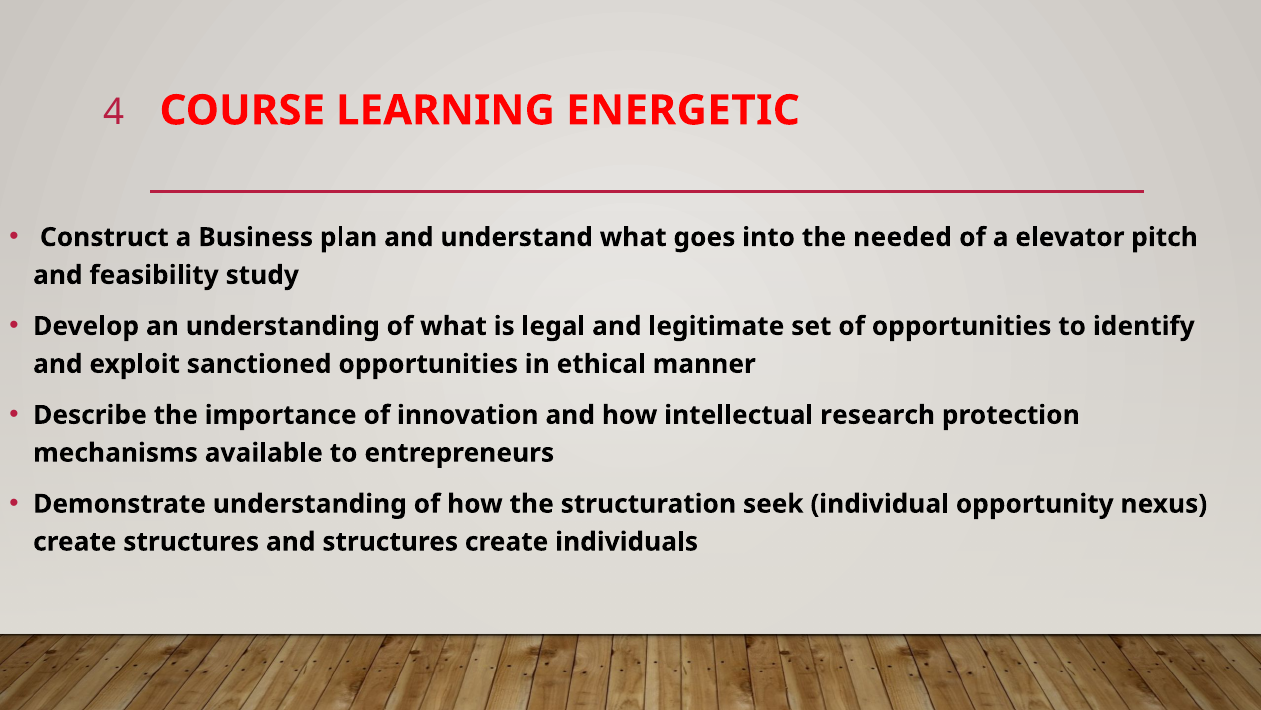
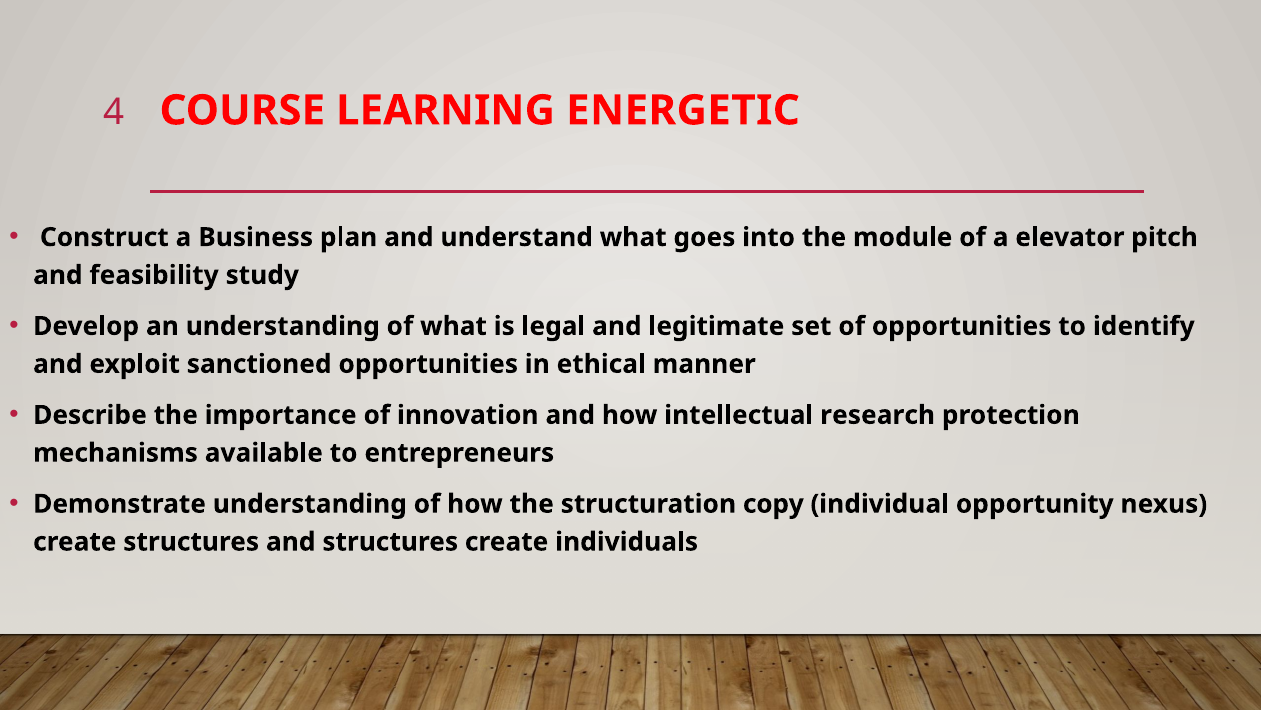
needed: needed -> module
seek: seek -> copy
